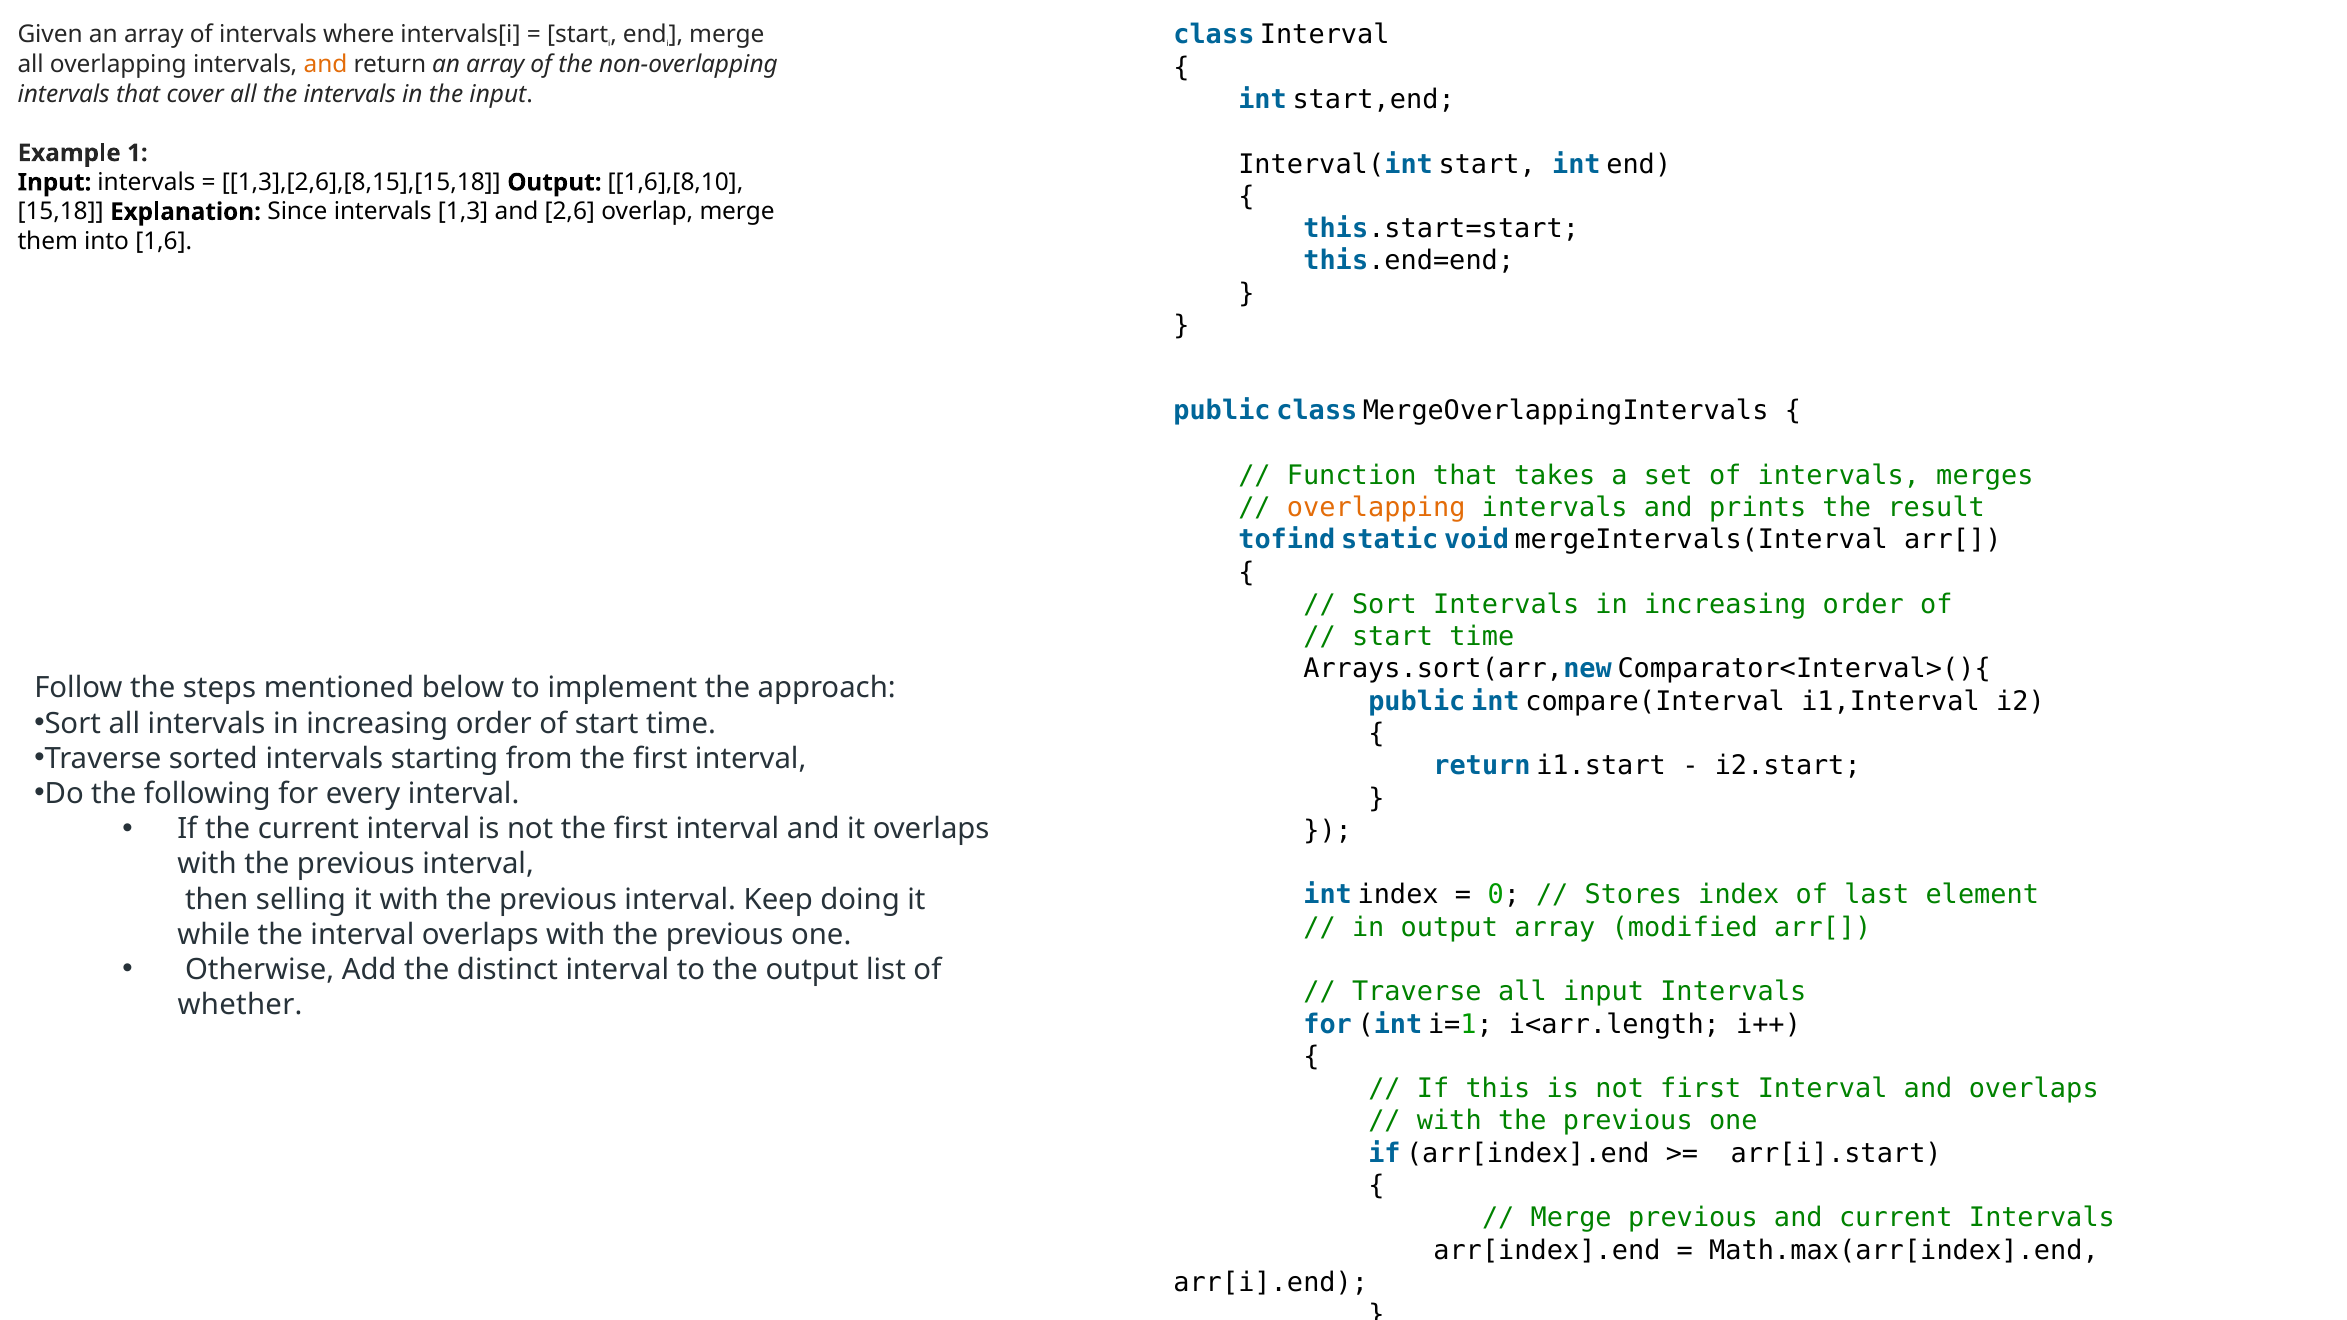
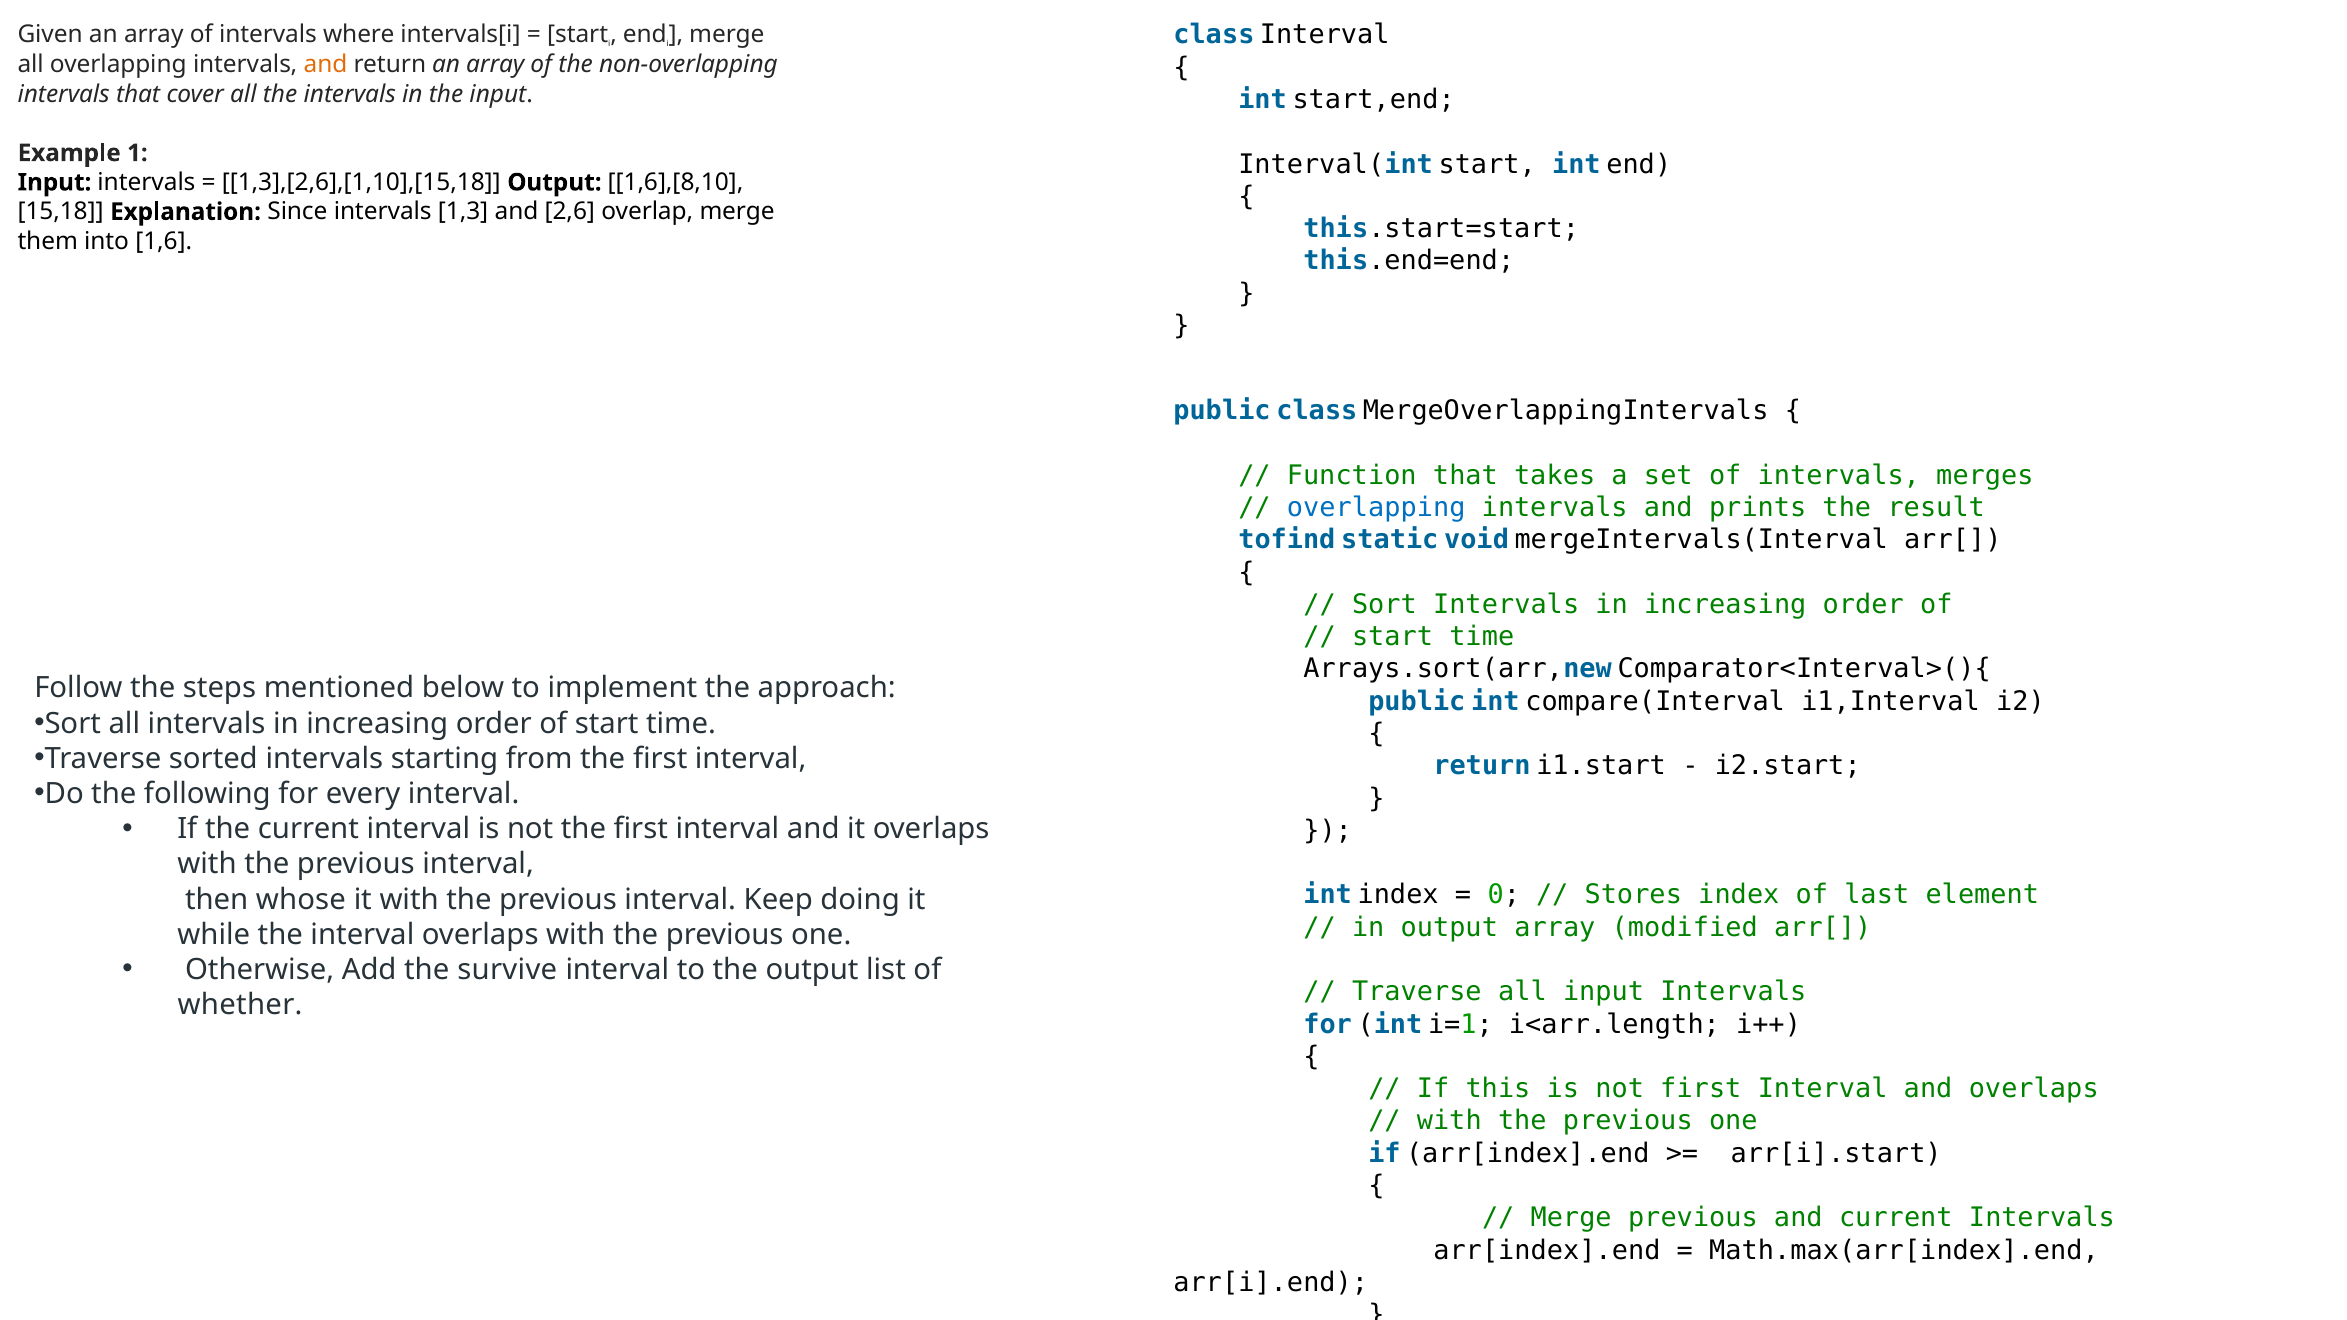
1,3],[2,6],[8,15],[15,18: 1,3],[2,6],[8,15],[15,18 -> 1,3],[2,6],[1,10],[15,18
overlapping at (1376, 508) colour: orange -> blue
selling: selling -> whose
distinct: distinct -> survive
